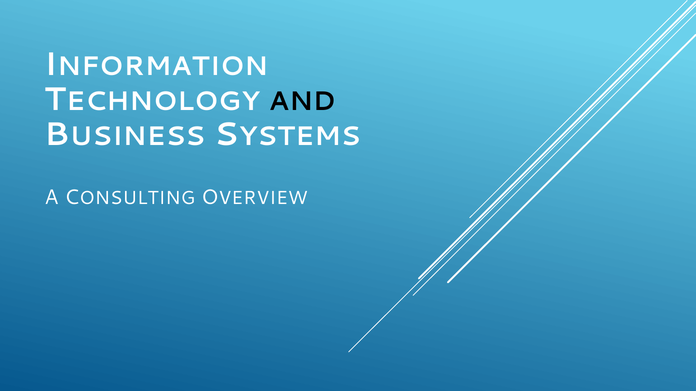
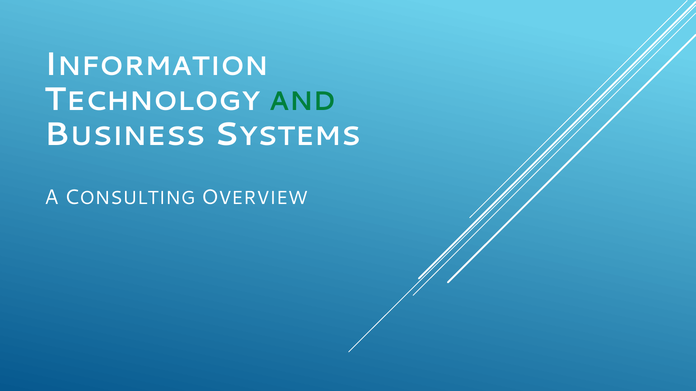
AND colour: black -> green
